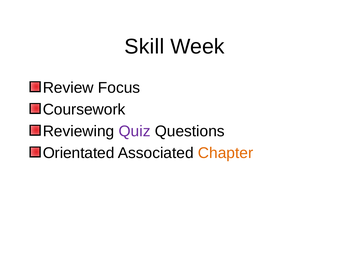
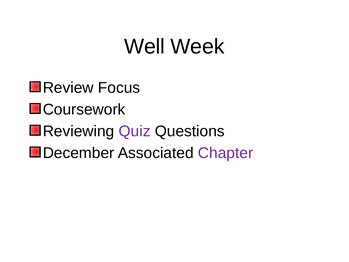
Skill: Skill -> Well
Orientated: Orientated -> December
Chapter colour: orange -> purple
